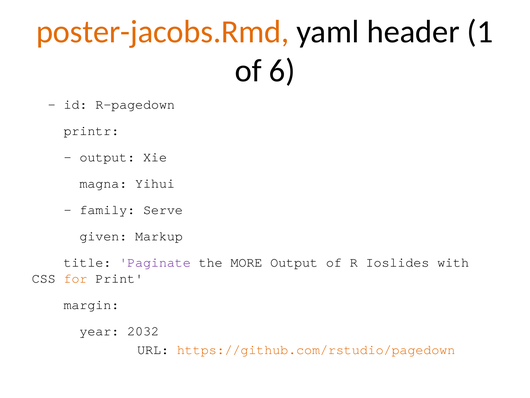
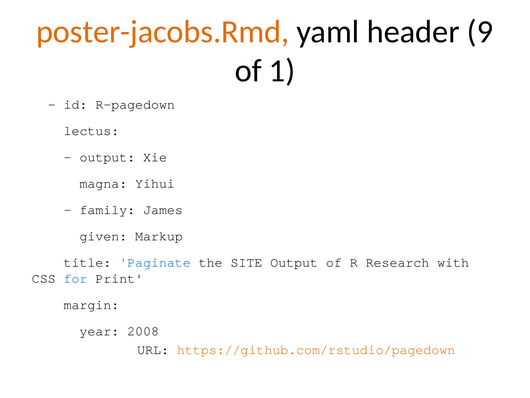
1: 1 -> 9
6: 6 -> 1
printr: printr -> lectus
Serve: Serve -> James
Paginate colour: purple -> blue
MORE: MORE -> SITE
Ioslides: Ioslides -> Research
for colour: orange -> blue
2032: 2032 -> 2008
